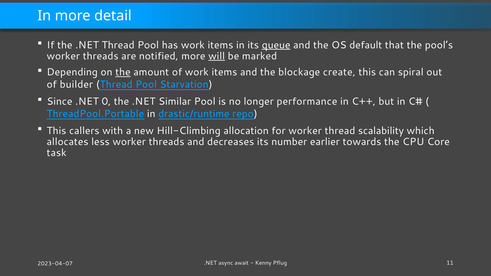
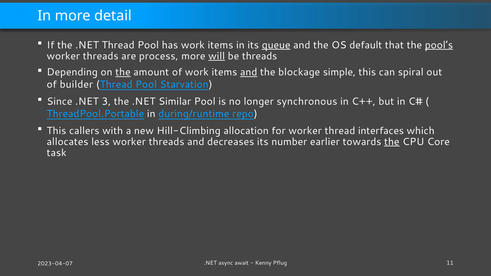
pool’s underline: none -> present
notified: notified -> process
be marked: marked -> threads
and at (249, 72) underline: none -> present
create: create -> simple
0: 0 -> 3
performance: performance -> synchronous
drastic/runtime: drastic/runtime -> during/runtime
scalability: scalability -> interfaces
the at (392, 142) underline: none -> present
